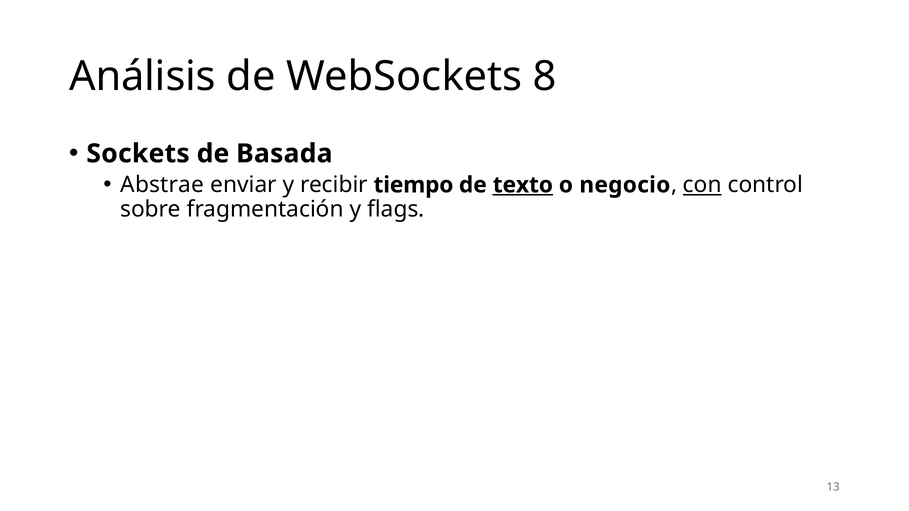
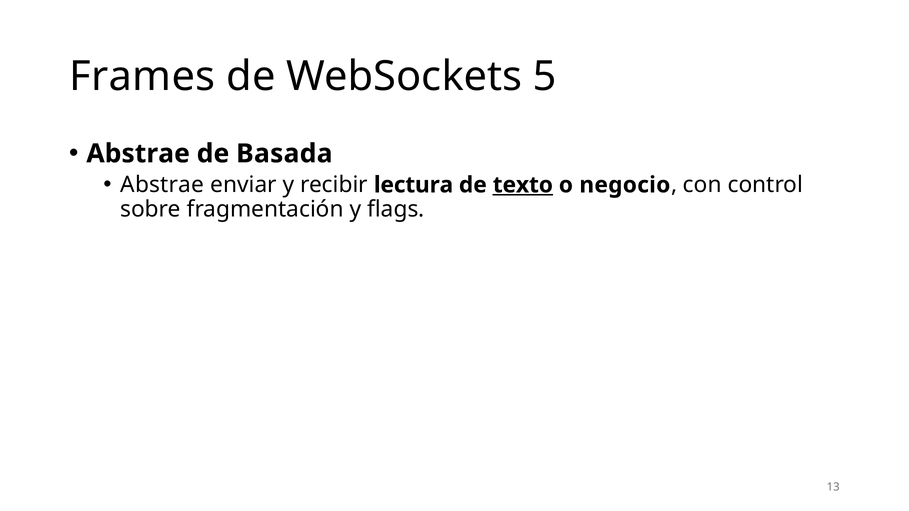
Análisis: Análisis -> Frames
8: 8 -> 5
Sockets at (138, 154): Sockets -> Abstrae
tiempo: tiempo -> lectura
con underline: present -> none
